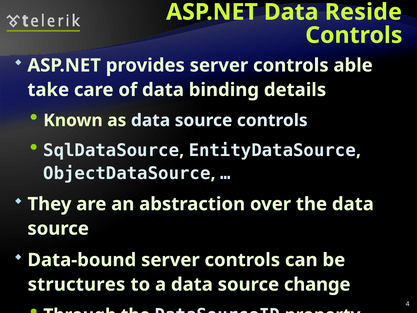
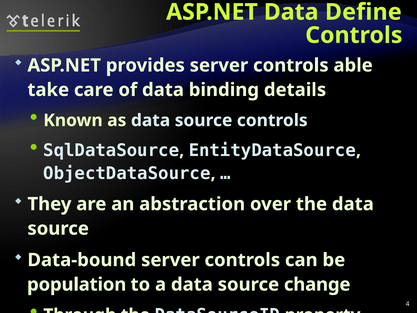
Reside: Reside -> Define
structures: structures -> population
